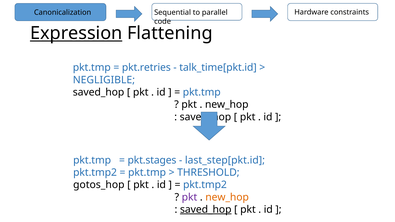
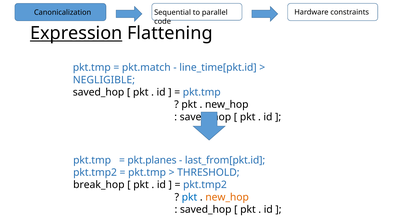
pkt.retries: pkt.retries -> pkt.match
talk_time[pkt.id: talk_time[pkt.id -> line_time[pkt.id
pkt.stages: pkt.stages -> pkt.planes
last_step[pkt.id: last_step[pkt.id -> last_from[pkt.id
gotos_hop: gotos_hop -> break_hop
pkt at (189, 197) colour: purple -> blue
saved_hop at (206, 210) underline: present -> none
